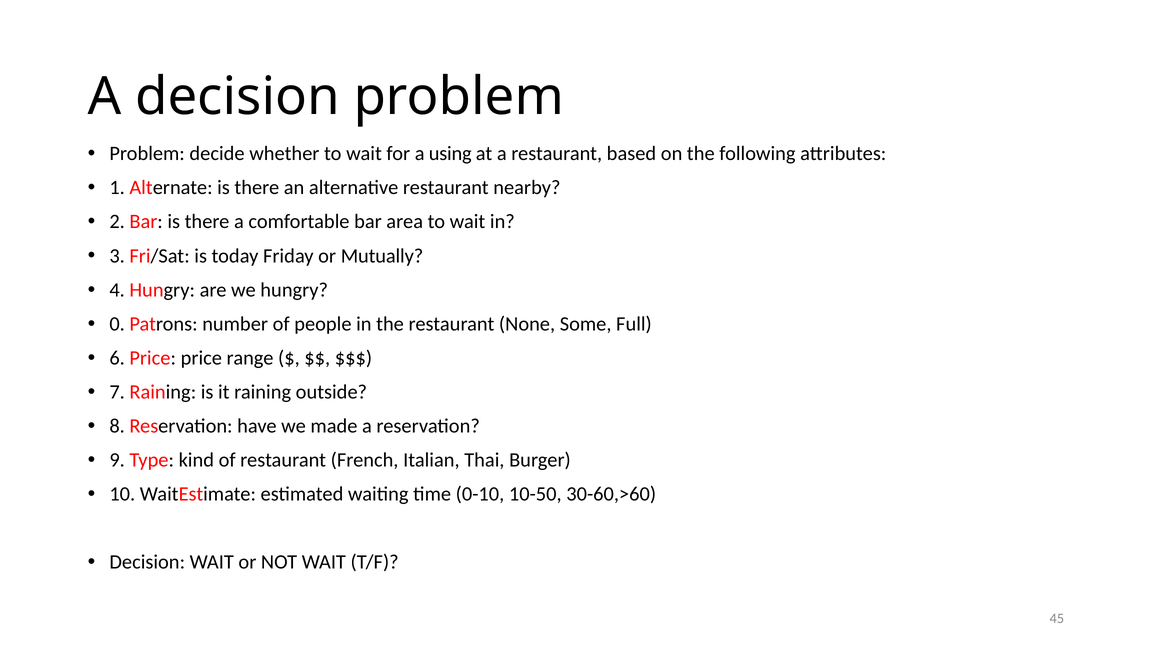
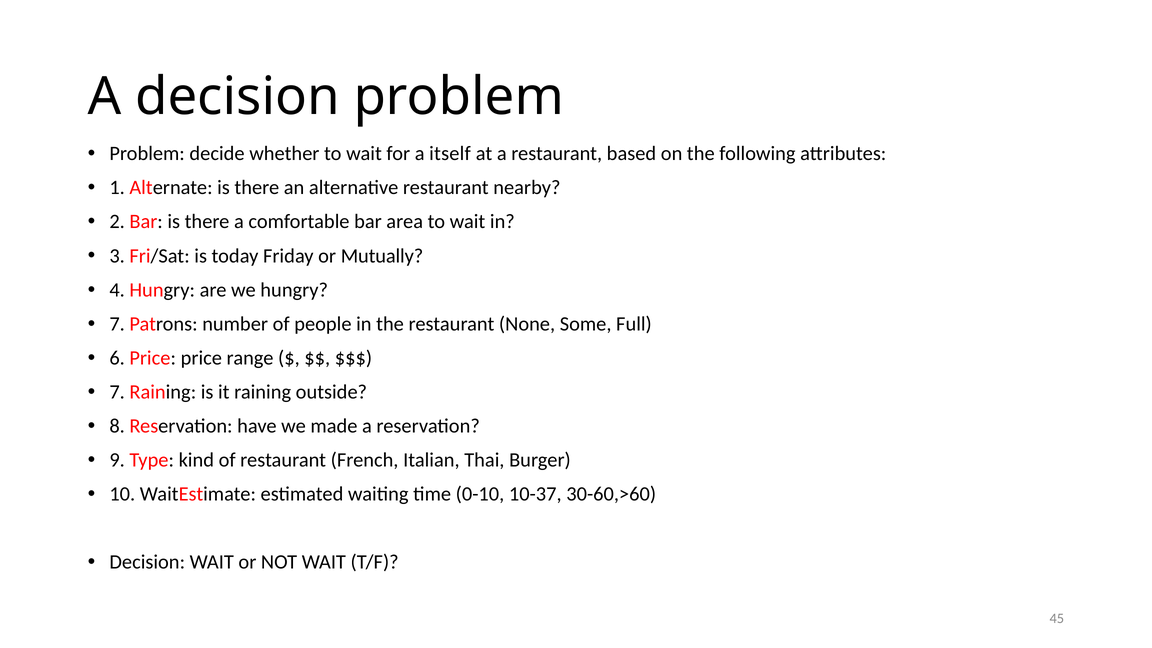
using: using -> itself
0 at (117, 324): 0 -> 7
10-50: 10-50 -> 10-37
